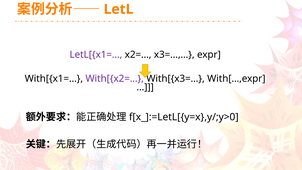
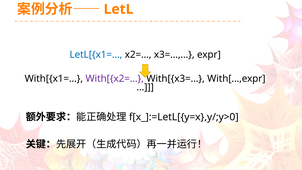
LetL[{x1=… colour: purple -> blue
